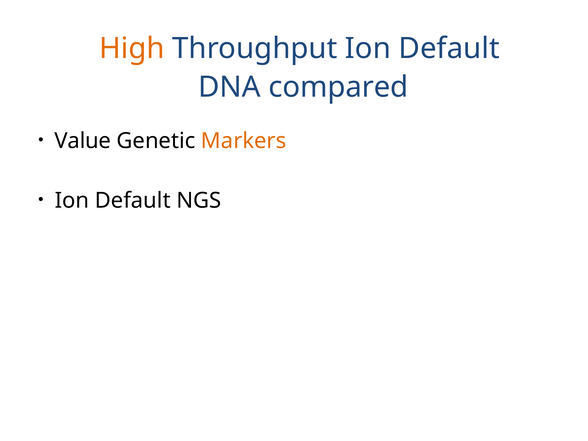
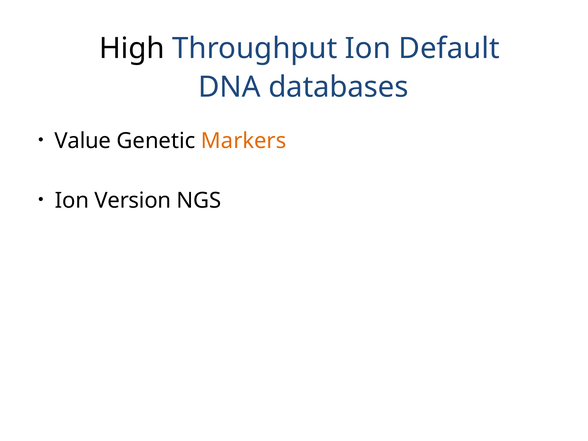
High colour: orange -> black
compared: compared -> databases
Default at (133, 200): Default -> Version
